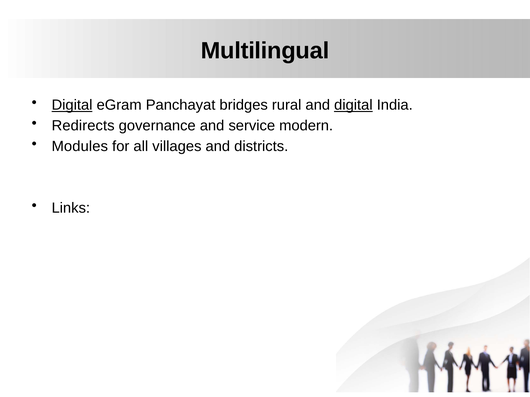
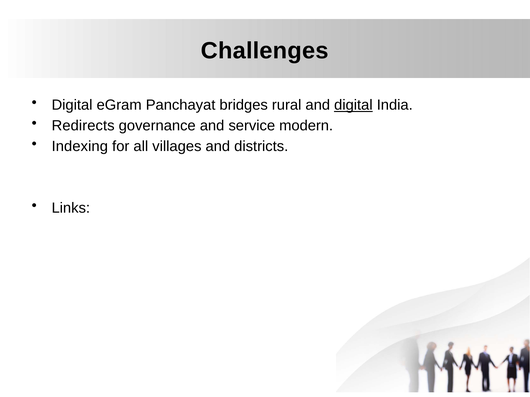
Multilingual: Multilingual -> Challenges
Digital at (72, 105) underline: present -> none
Modules: Modules -> Indexing
